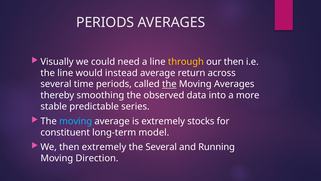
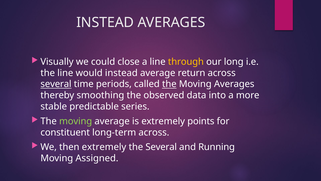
PERIODS at (105, 23): PERIODS -> INSTEAD
need: need -> close
our then: then -> long
several at (56, 84) underline: none -> present
moving at (76, 121) colour: light blue -> light green
stocks: stocks -> points
long-term model: model -> across
Direction: Direction -> Assigned
